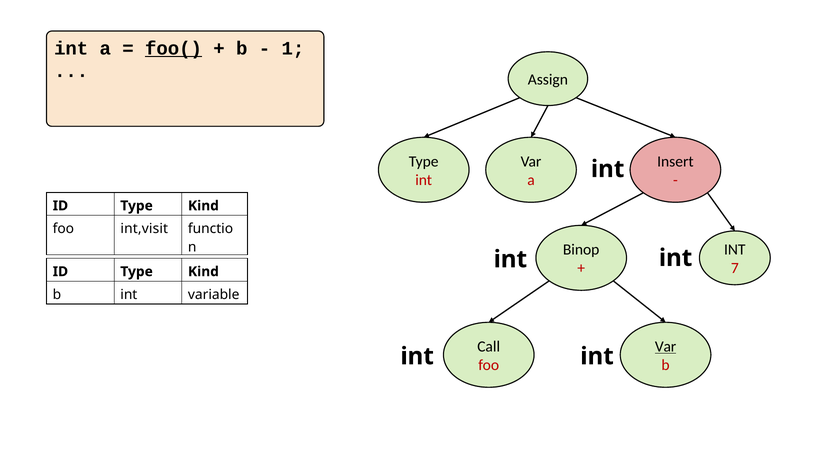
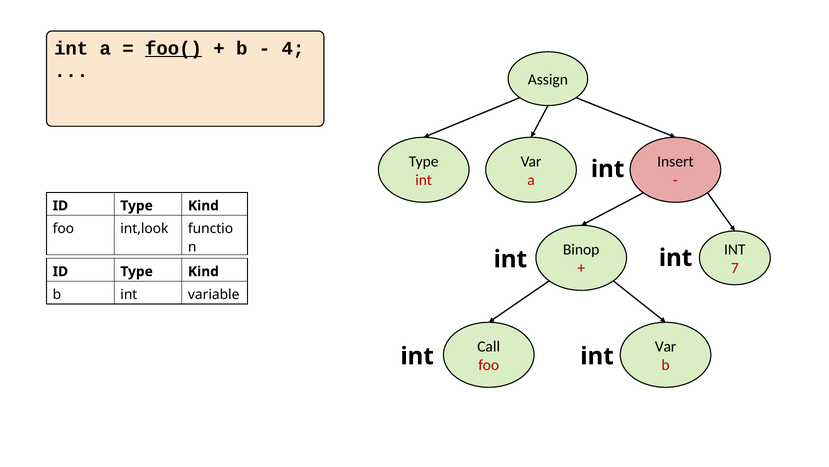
1: 1 -> 4
int,visit: int,visit -> int,look
Var at (666, 346) underline: present -> none
